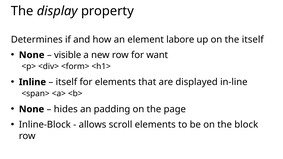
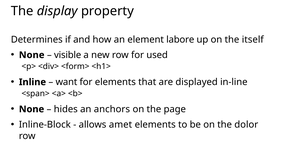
want: want -> used
itself at (66, 82): itself -> want
padding: padding -> anchors
scroll: scroll -> amet
block: block -> dolor
